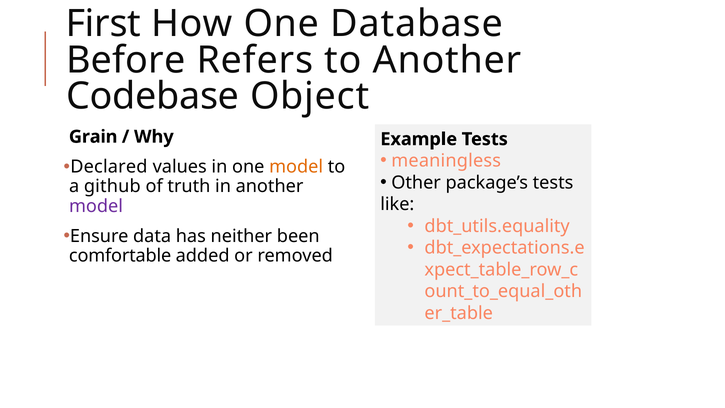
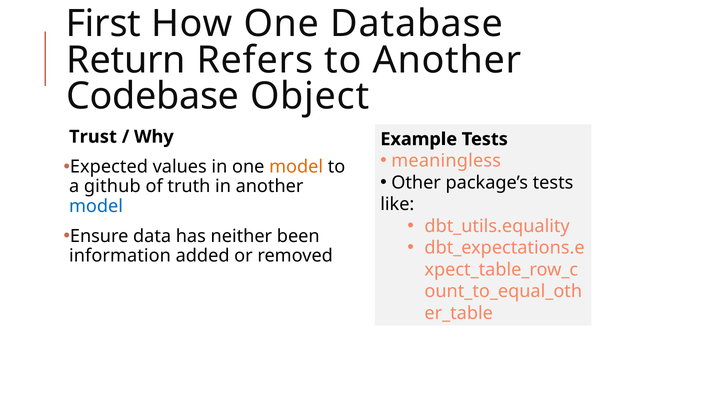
Before: Before -> Return
Grain: Grain -> Trust
Declared: Declared -> Expected
model at (96, 206) colour: purple -> blue
comfortable: comfortable -> information
